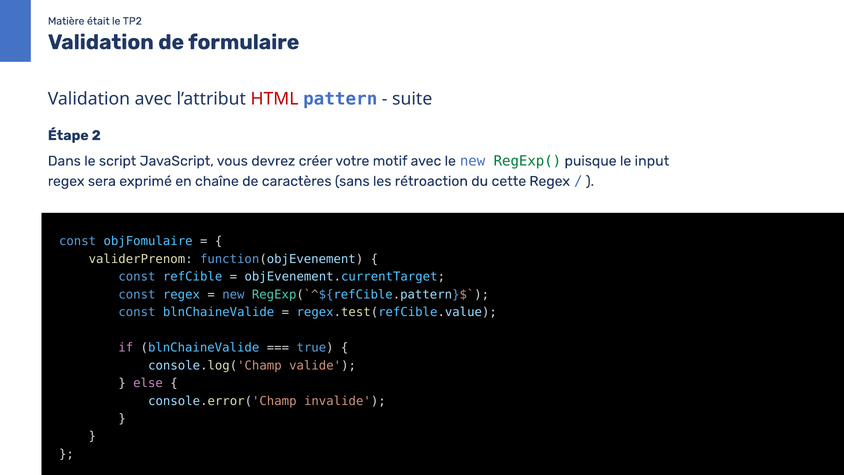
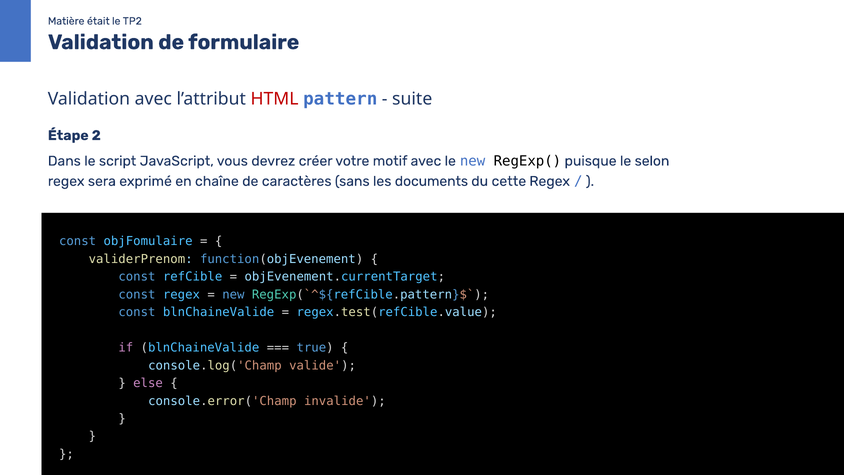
RegExp( colour: green -> black
input: input -> selon
rétroaction: rétroaction -> documents
